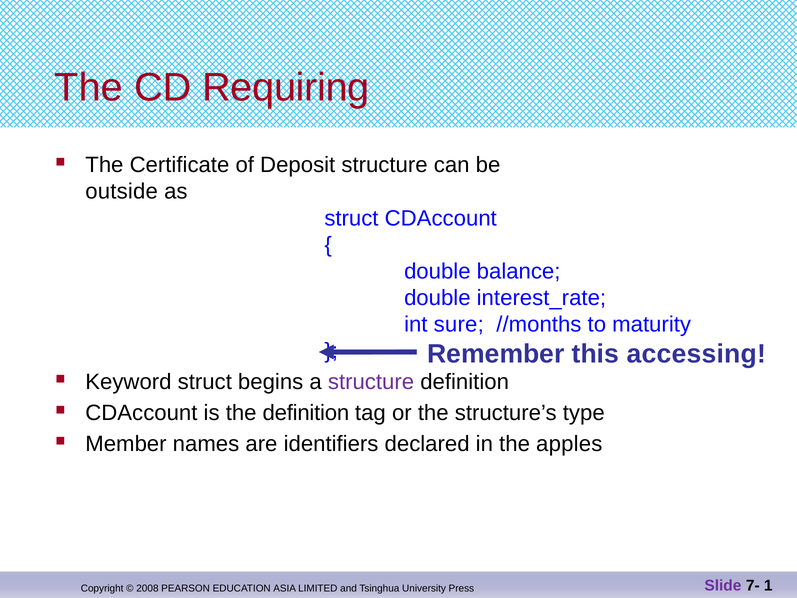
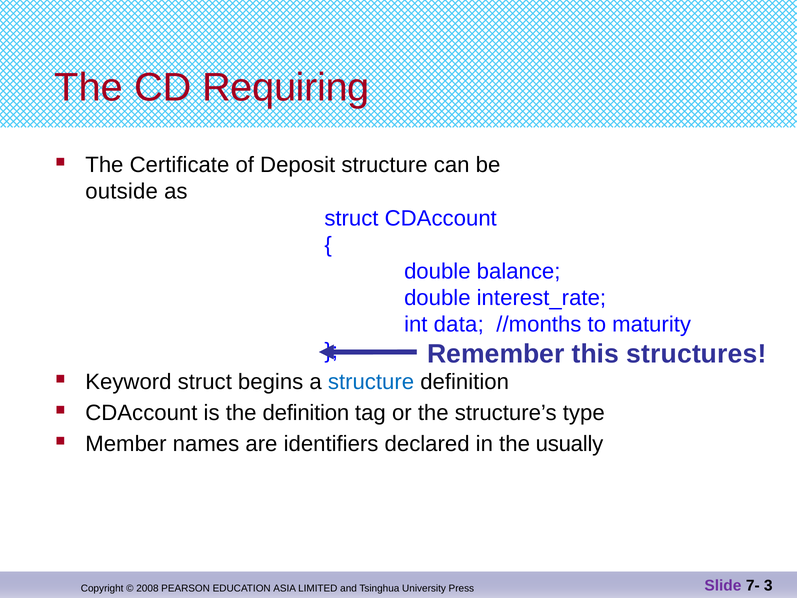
sure: sure -> data
accessing: accessing -> structures
structure at (371, 382) colour: purple -> blue
apples: apples -> usually
1: 1 -> 3
